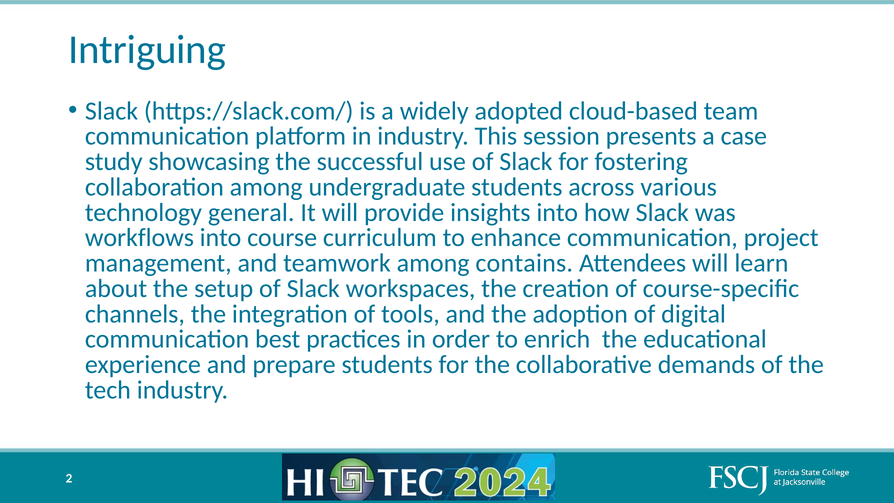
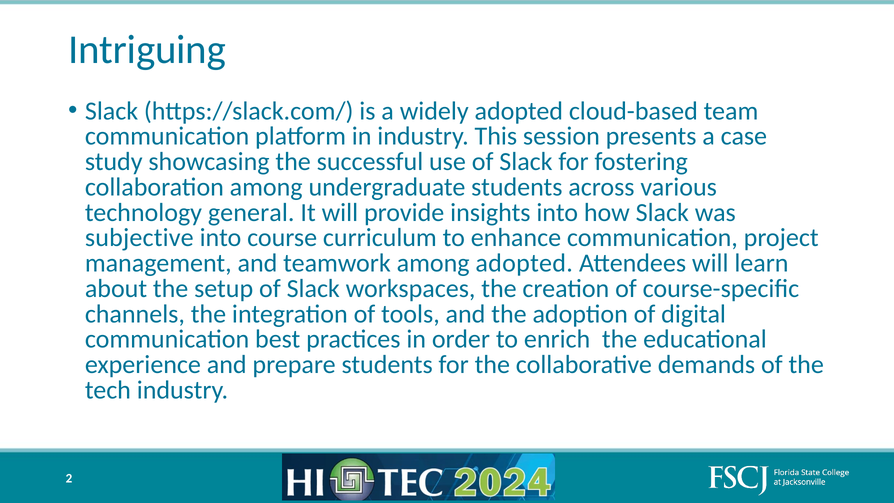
workflows: workflows -> subjective
among contains: contains -> adopted
